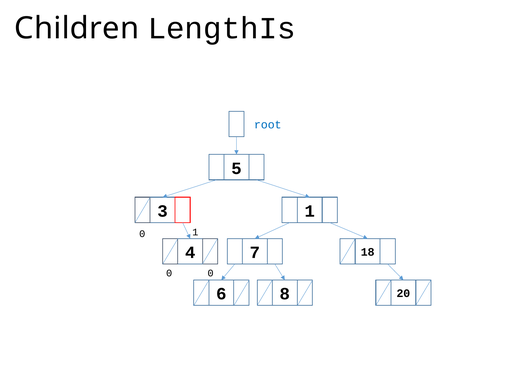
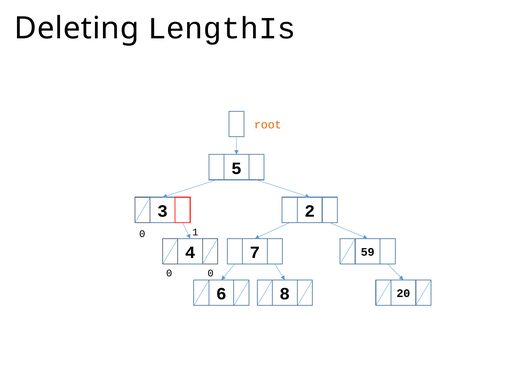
Children: Children -> Deleting
root colour: blue -> orange
3 1: 1 -> 2
18: 18 -> 59
